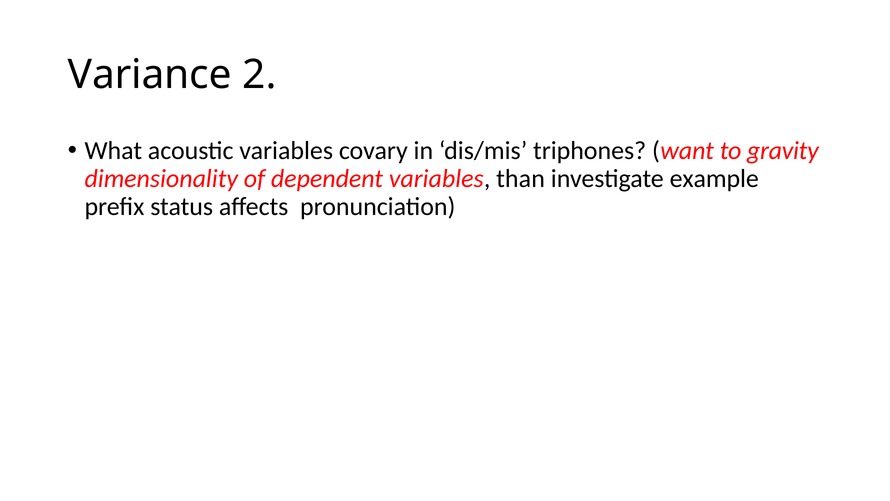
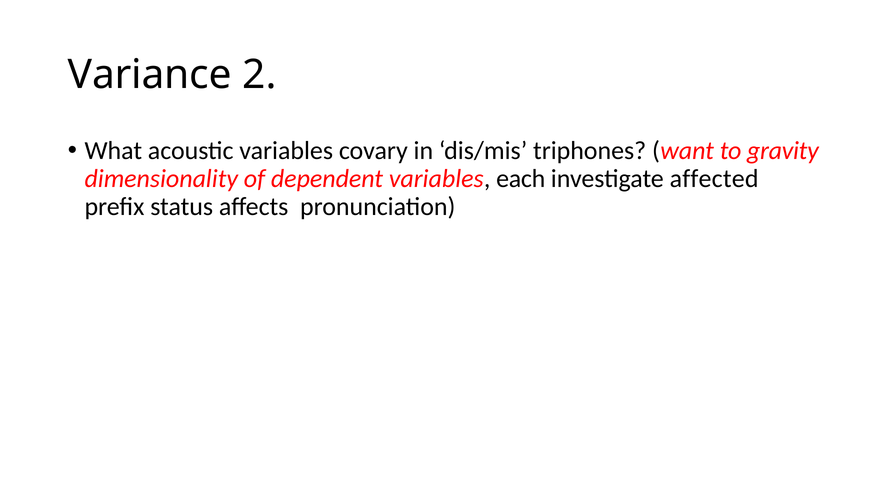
than: than -> each
example: example -> affected
